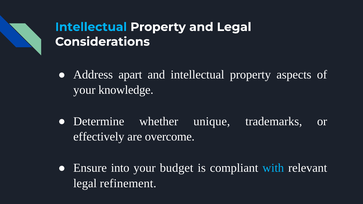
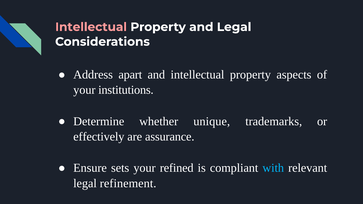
Intellectual at (91, 27) colour: light blue -> pink
knowledge: knowledge -> institutions
overcome: overcome -> assurance
into: into -> sets
budget: budget -> refined
